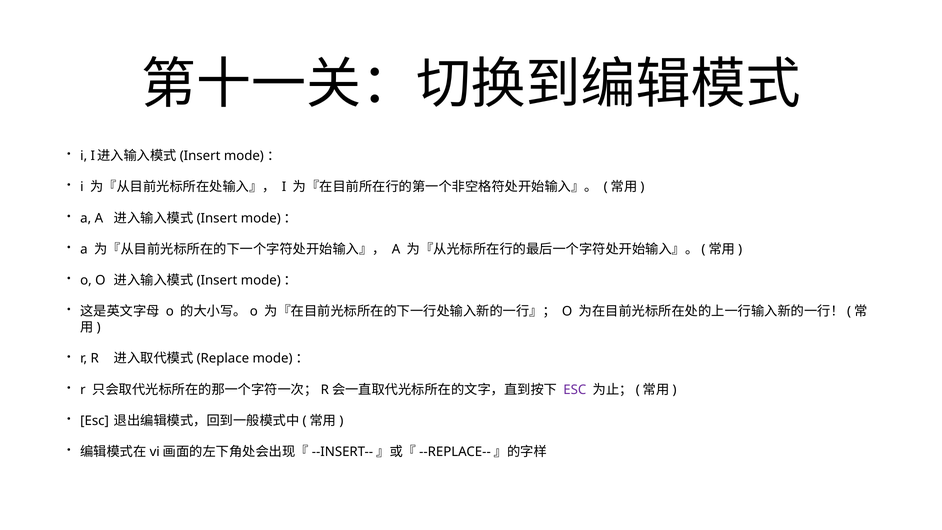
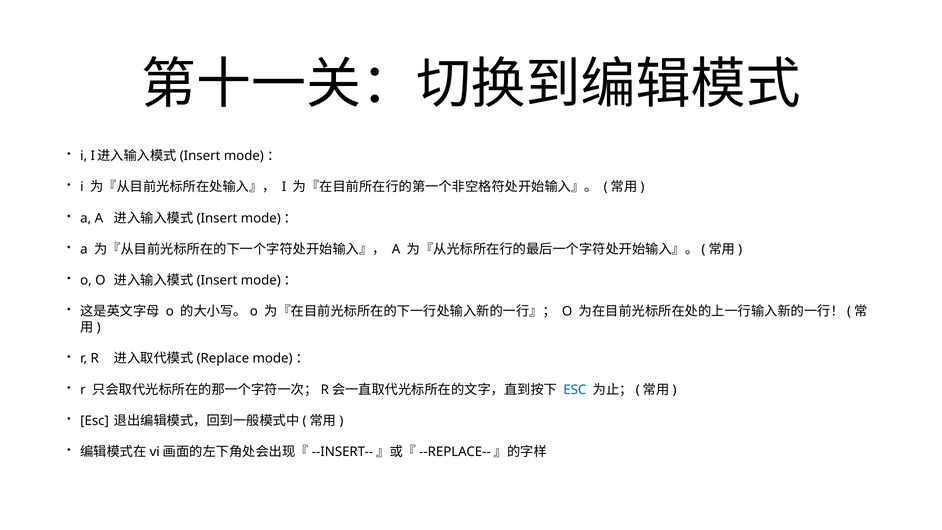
ESC at (575, 390) colour: purple -> blue
